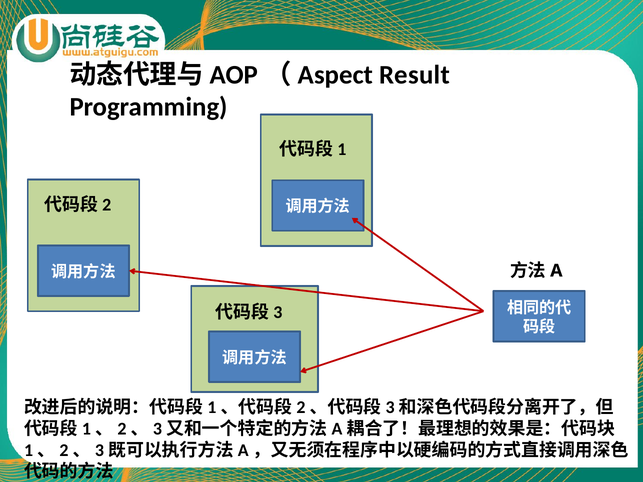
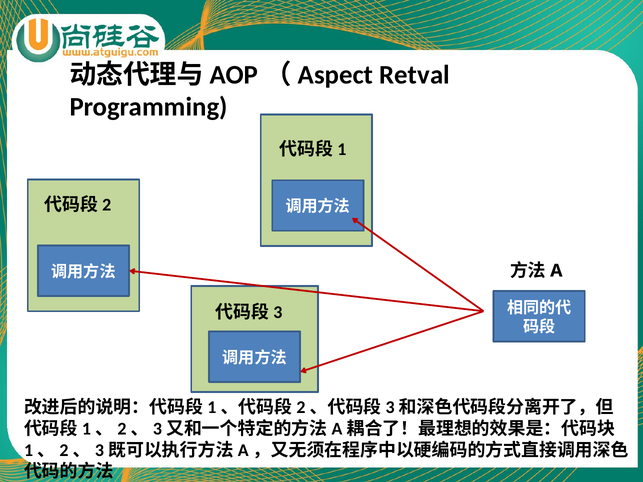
Result: Result -> Retval
